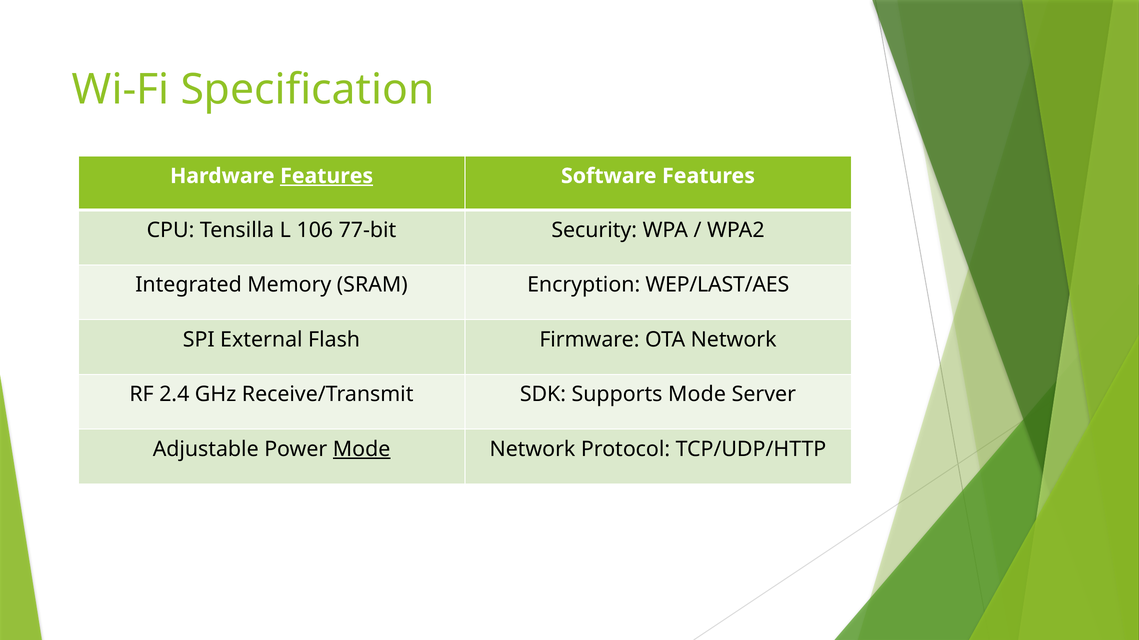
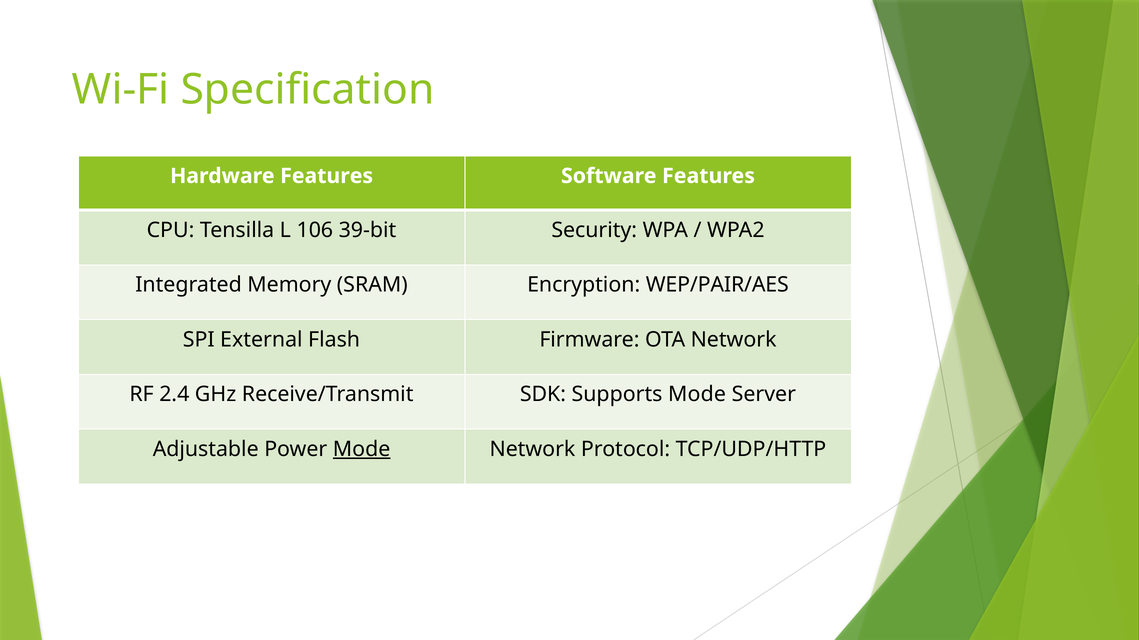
Features at (327, 176) underline: present -> none
77-bit: 77-bit -> 39-bit
WEP/LAST/AES: WEP/LAST/AES -> WEP/PAIR/AES
